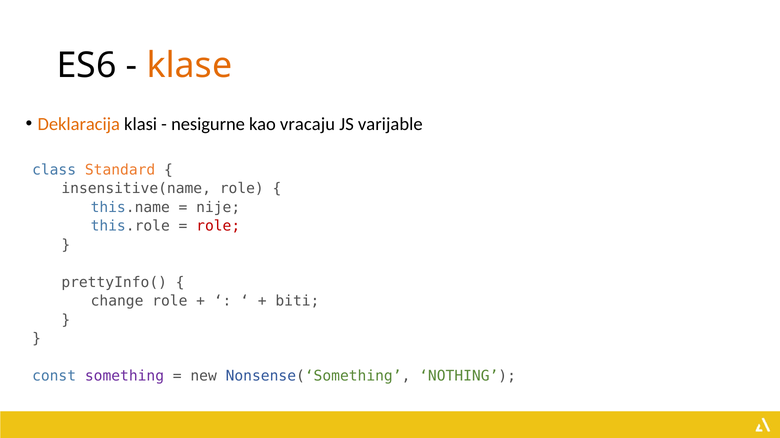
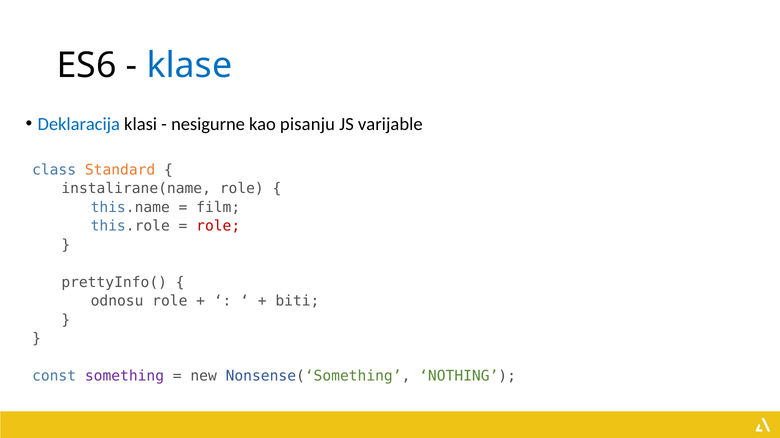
klase colour: orange -> blue
Deklaracija colour: orange -> blue
vracaju: vracaju -> pisanju
insensitive(name: insensitive(name -> instalirane(name
nije: nije -> film
change: change -> odnosu
